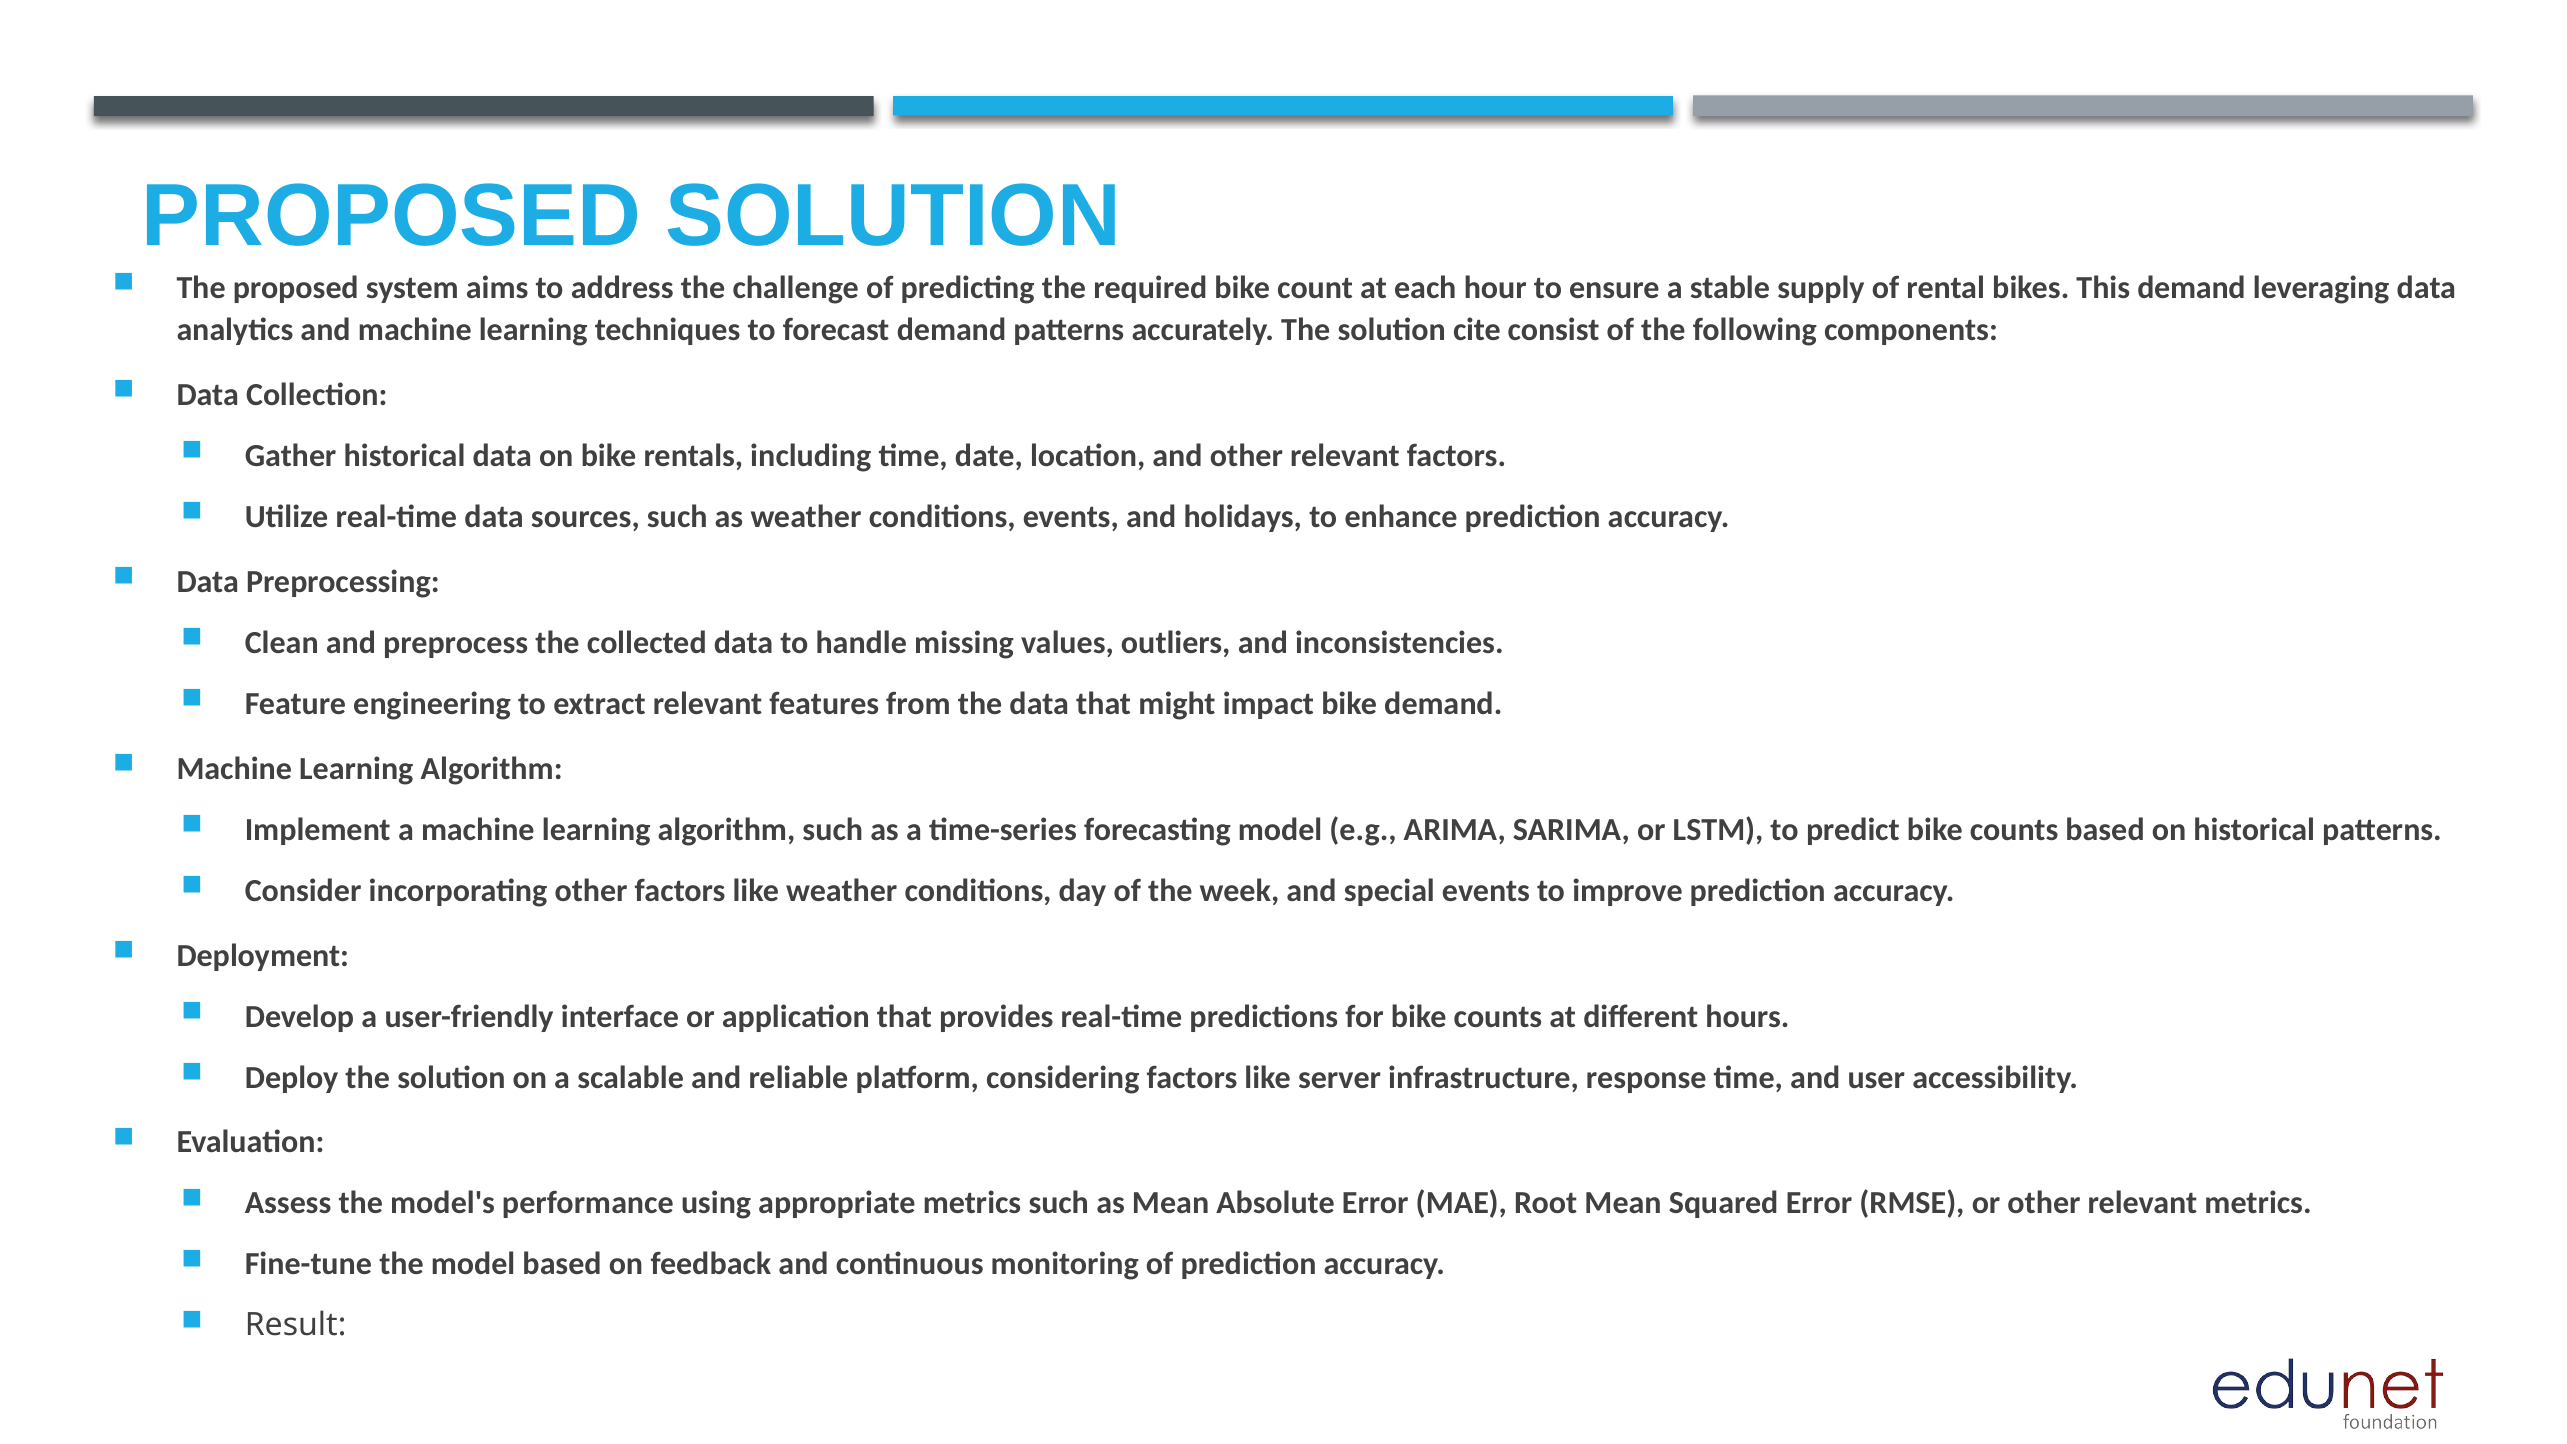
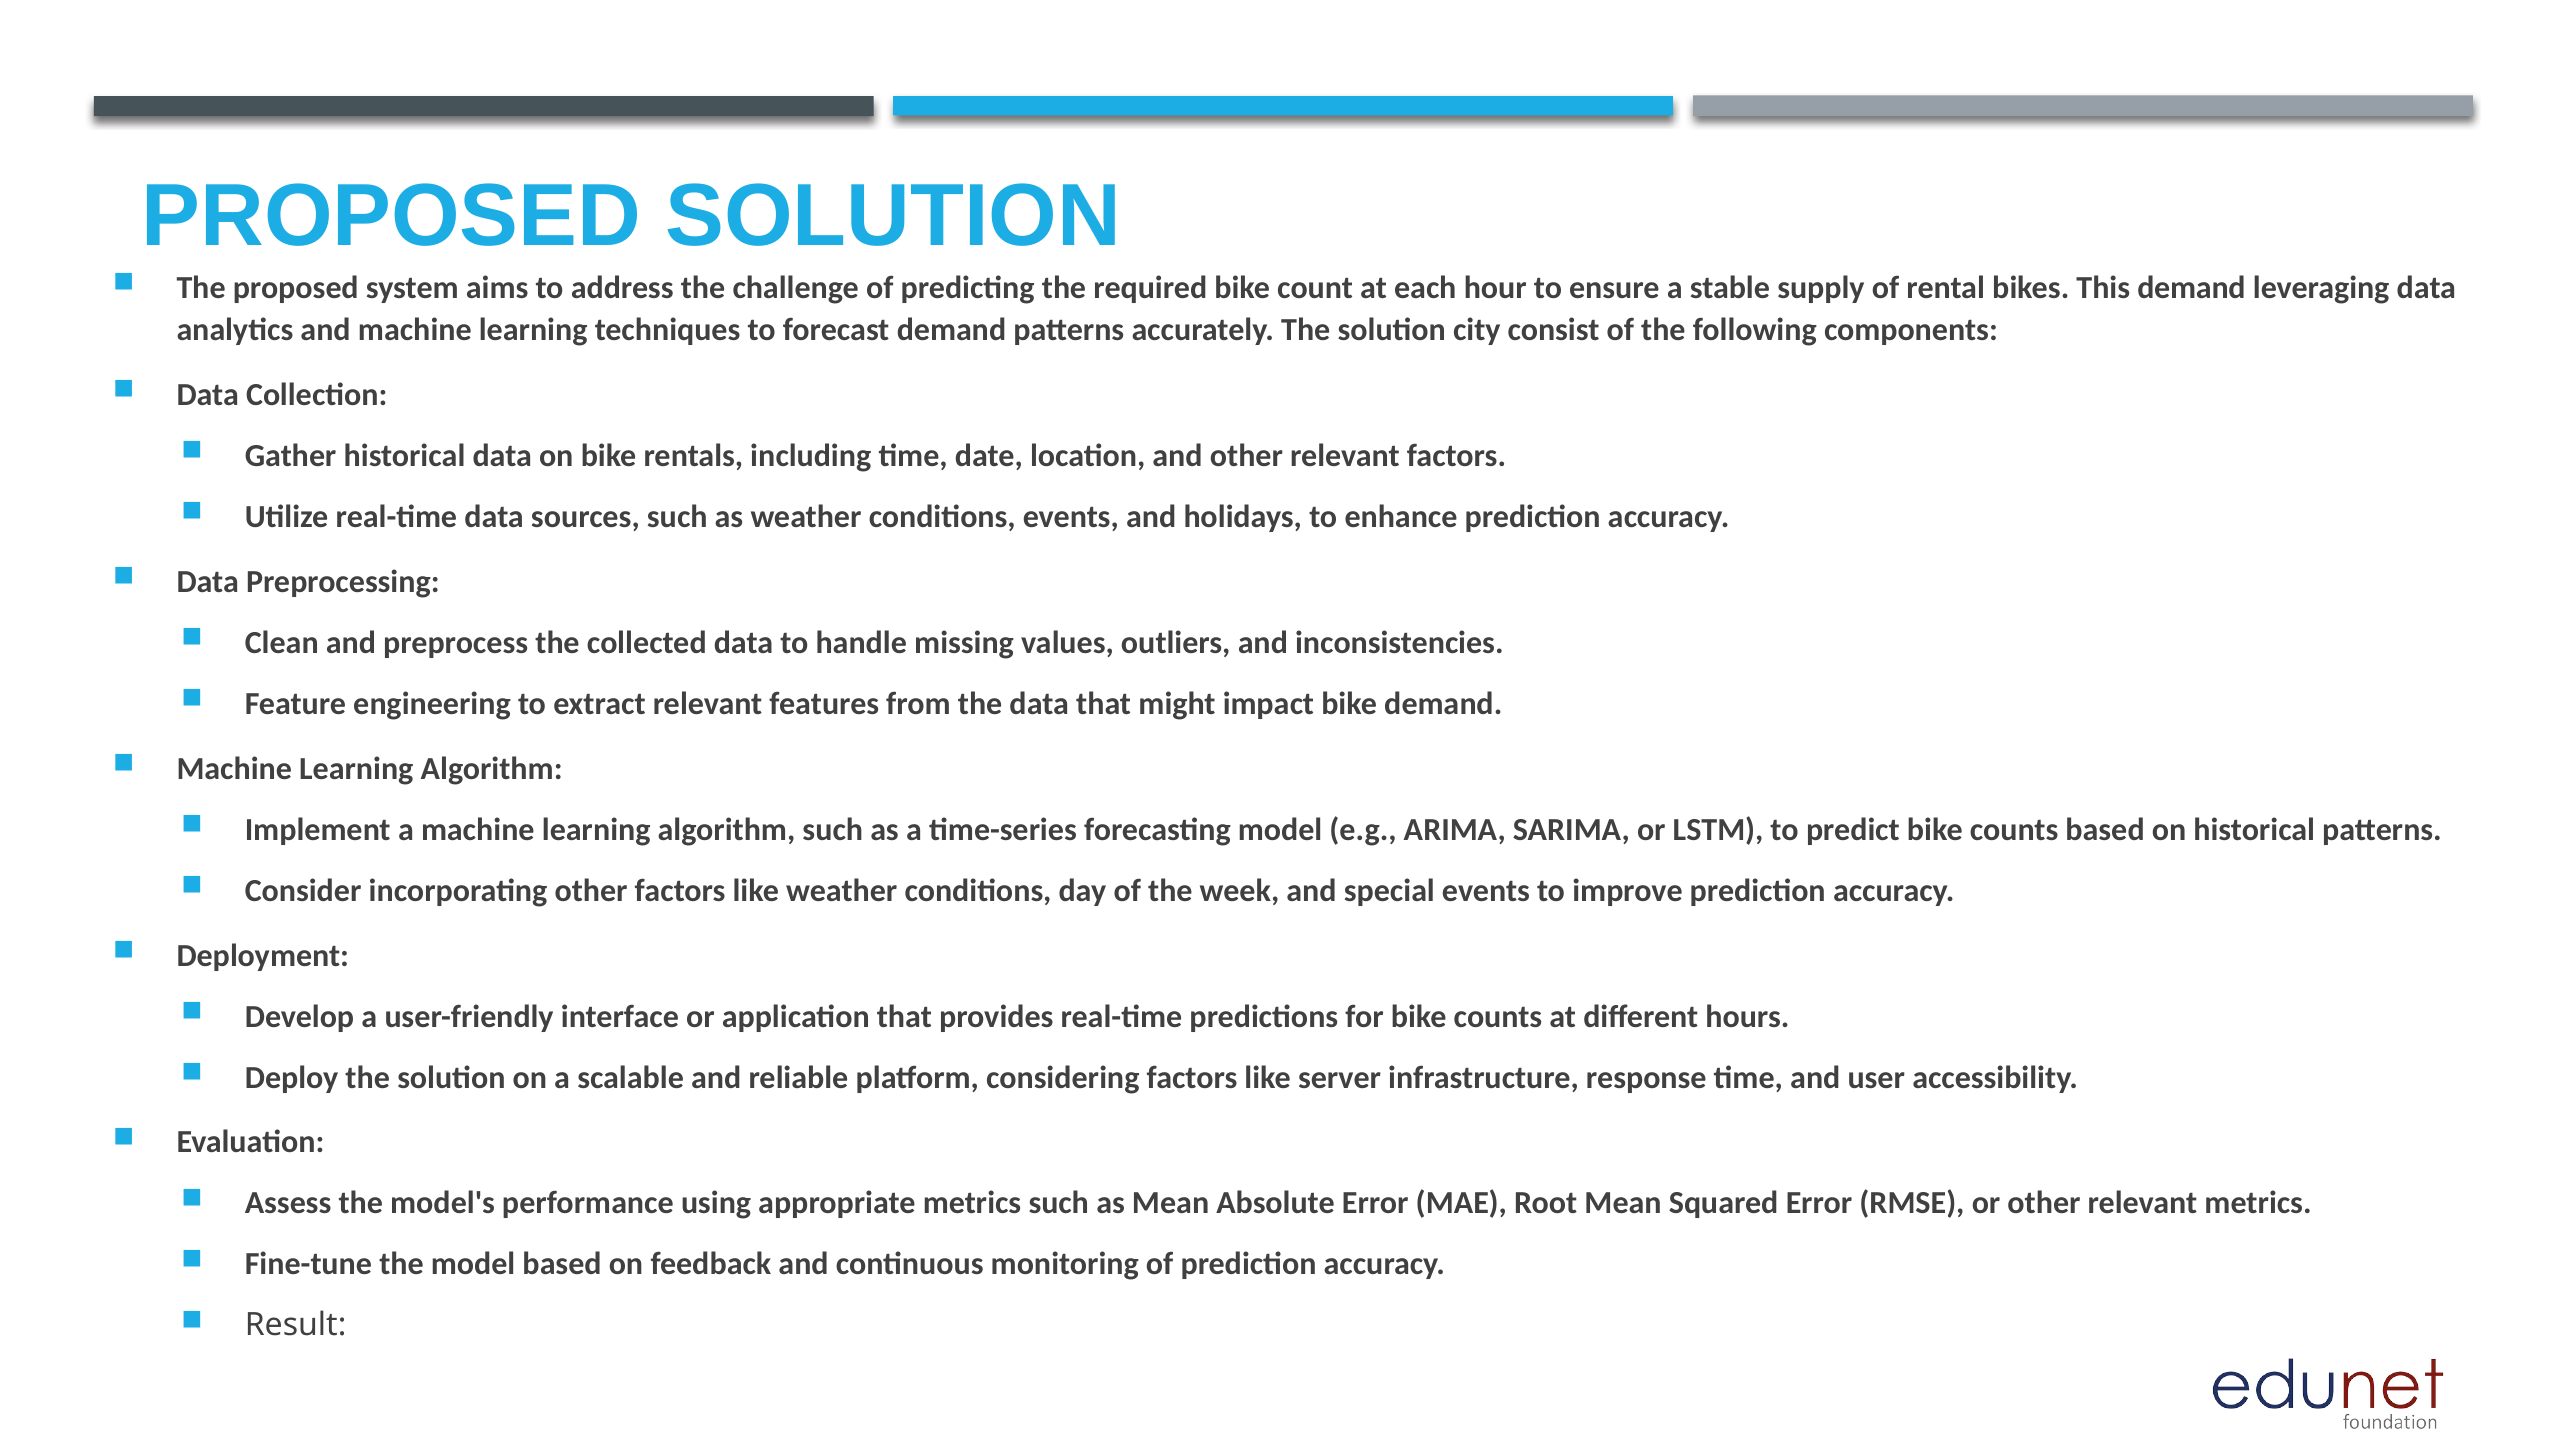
cite: cite -> city
